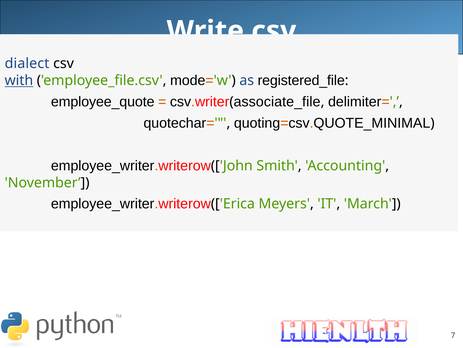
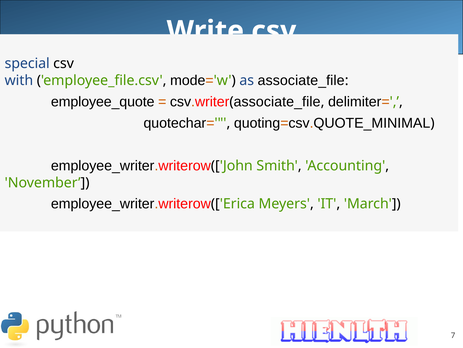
dialect: dialect -> special
with underline: present -> none
as registered_file: registered_file -> associate_file
